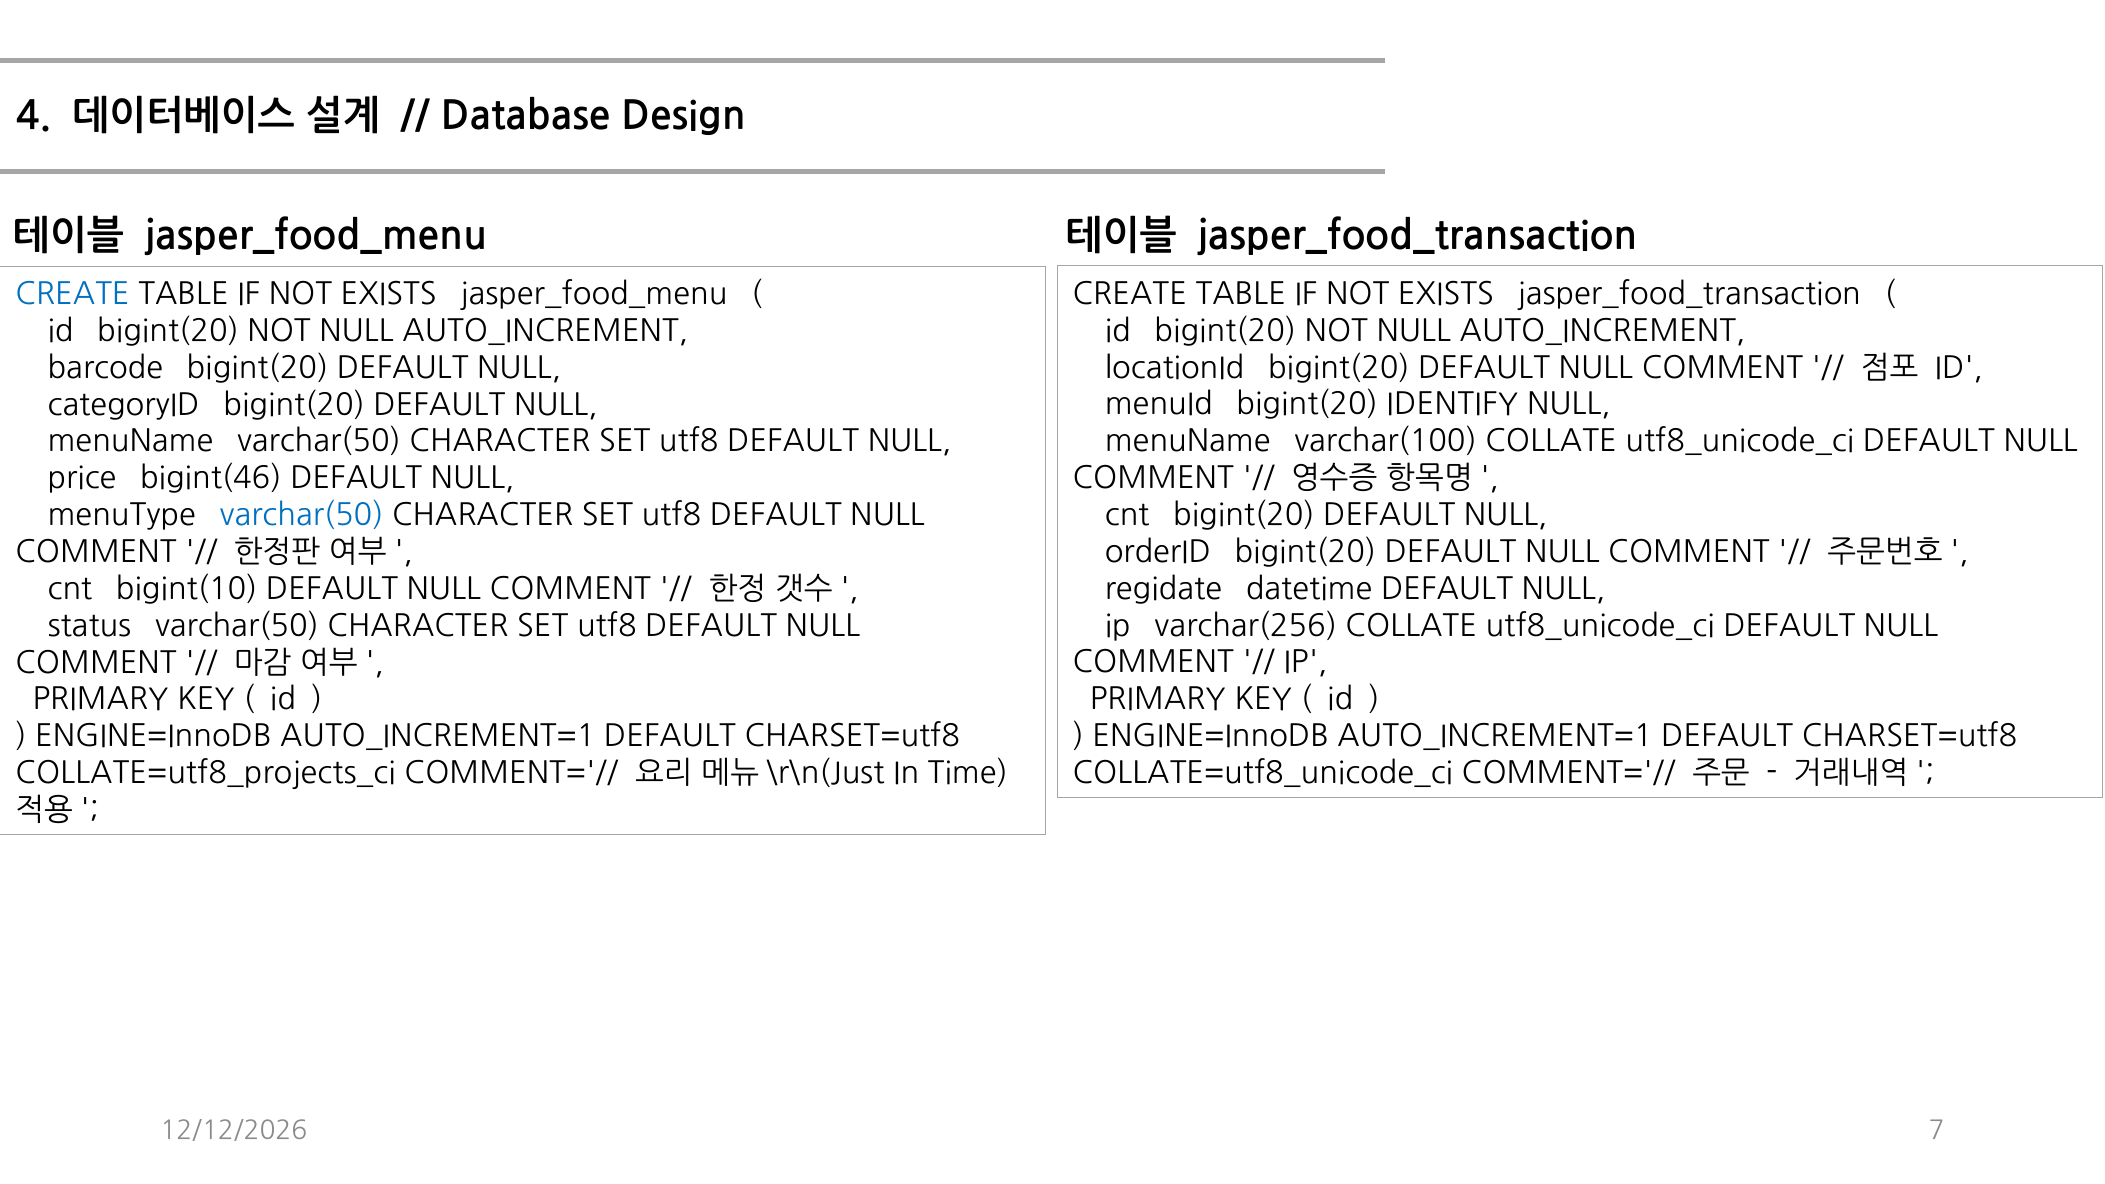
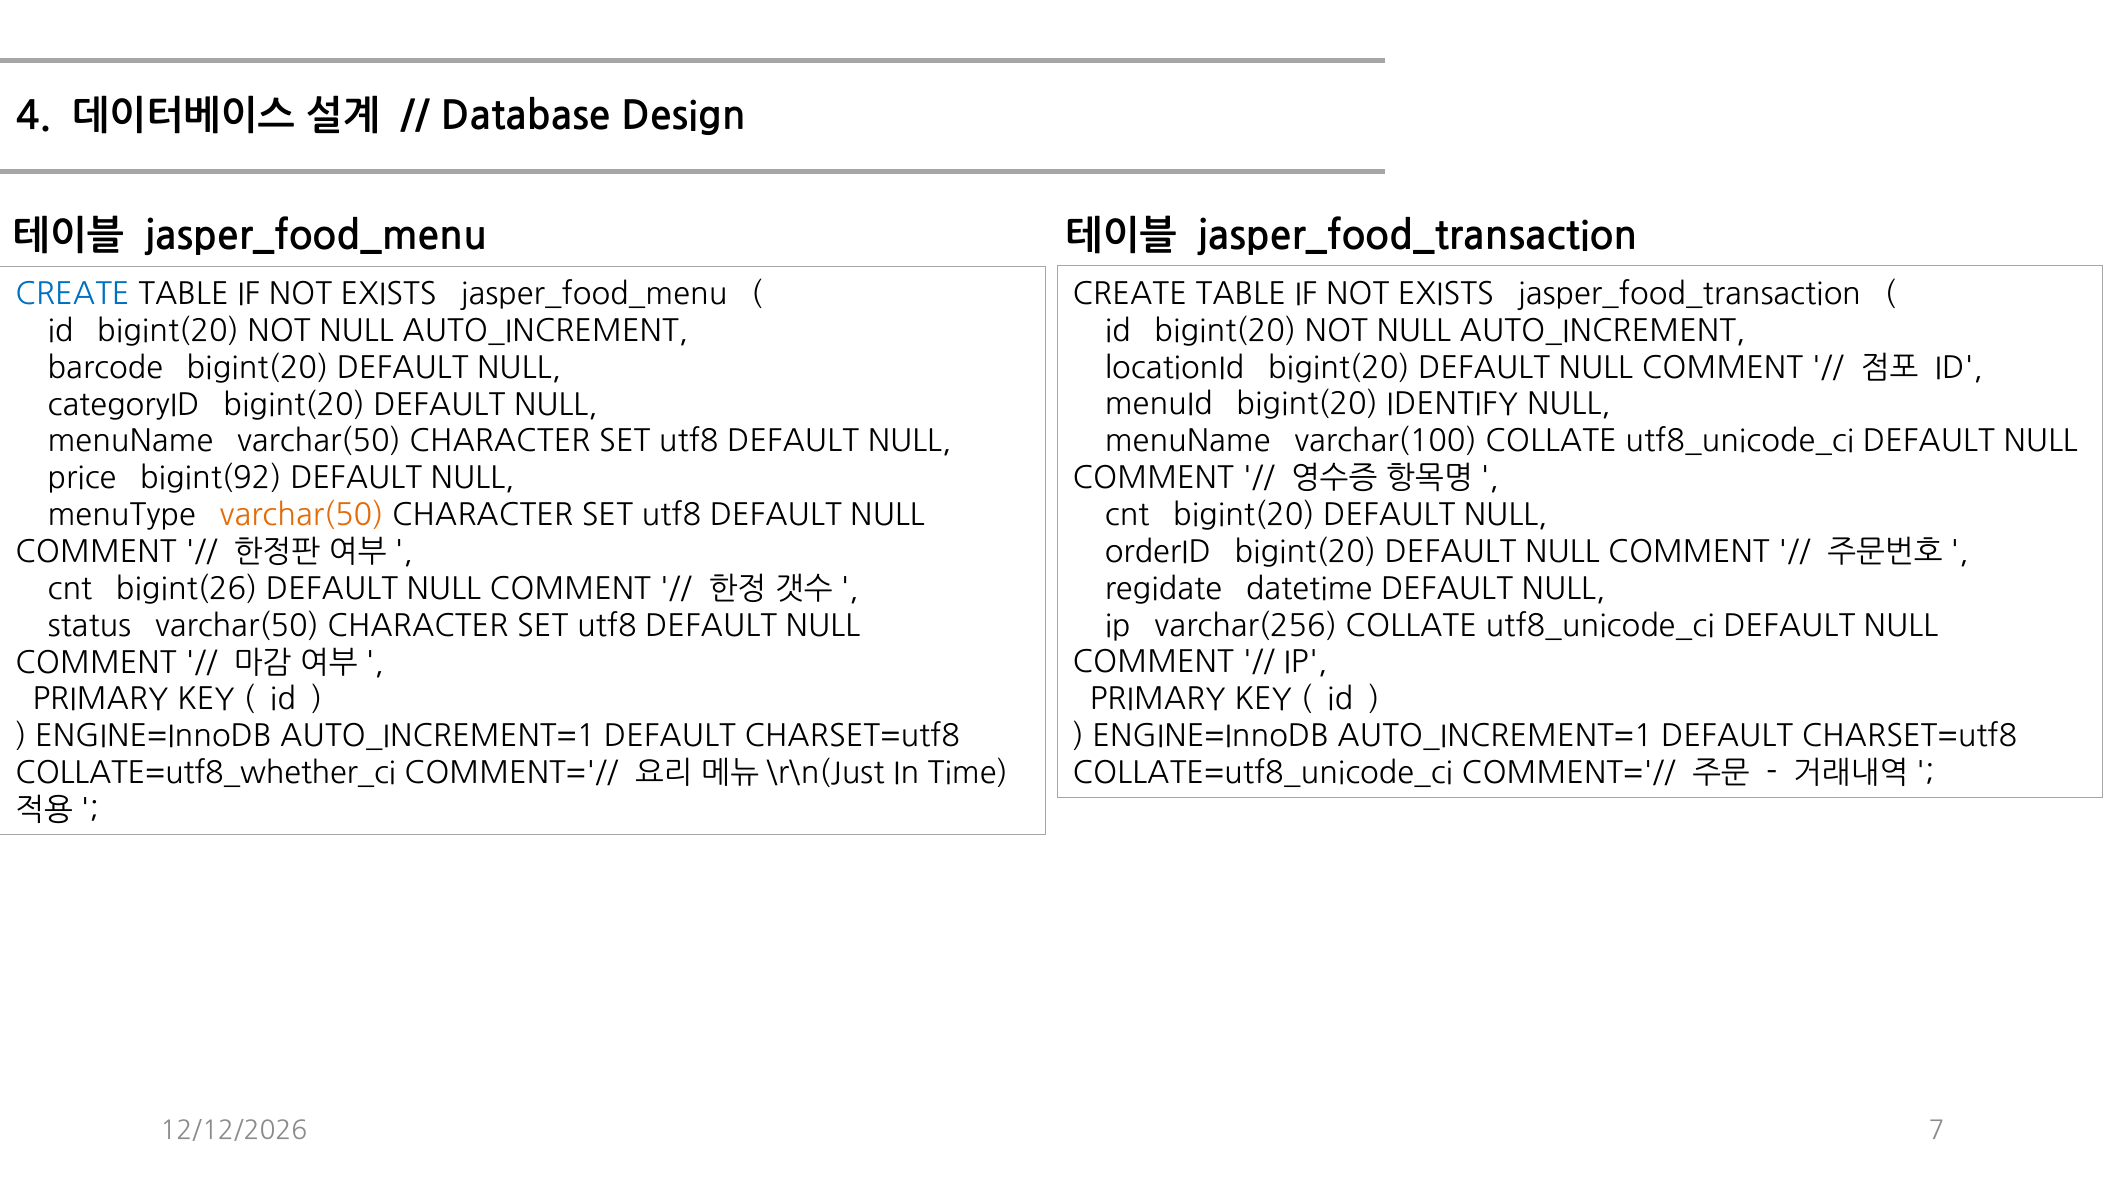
bigint(46: bigint(46 -> bigint(92
varchar(50 at (302, 516) colour: blue -> orange
bigint(10: bigint(10 -> bigint(26
COLLATE=utf8_projects_ci: COLLATE=utf8_projects_ci -> COLLATE=utf8_whether_ci
